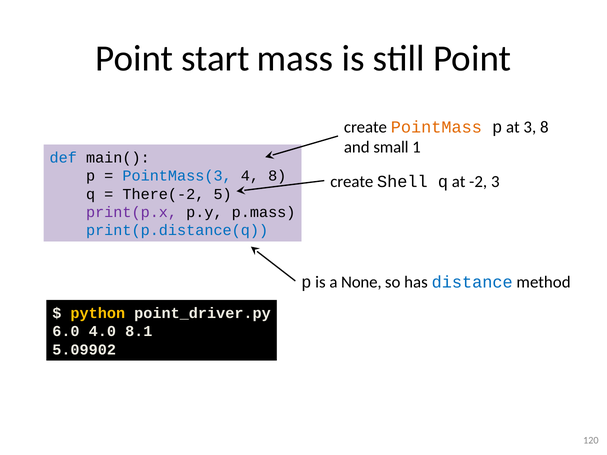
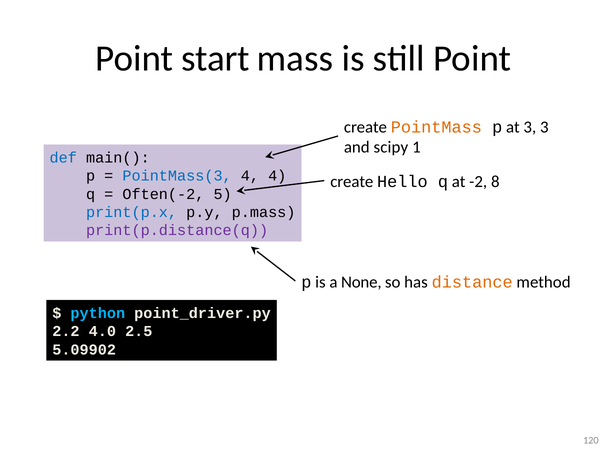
3 8: 8 -> 3
small: small -> scipy
4 8: 8 -> 4
Shell: Shell -> Hello
-2 3: 3 -> 8
There(-2: There(-2 -> Often(-2
print(p.x colour: purple -> blue
print(p.distance(q colour: blue -> purple
distance colour: blue -> orange
python colour: yellow -> light blue
6.0: 6.0 -> 2.2
8.1: 8.1 -> 2.5
